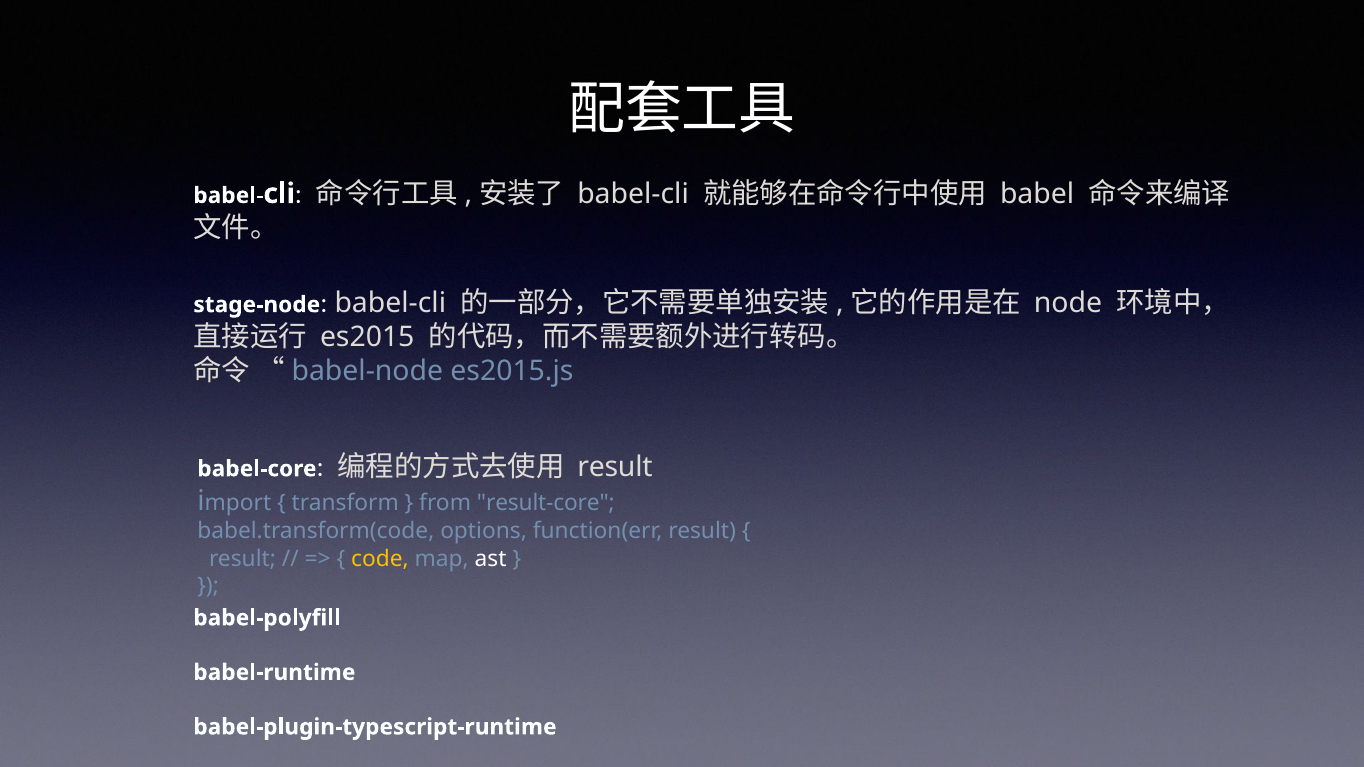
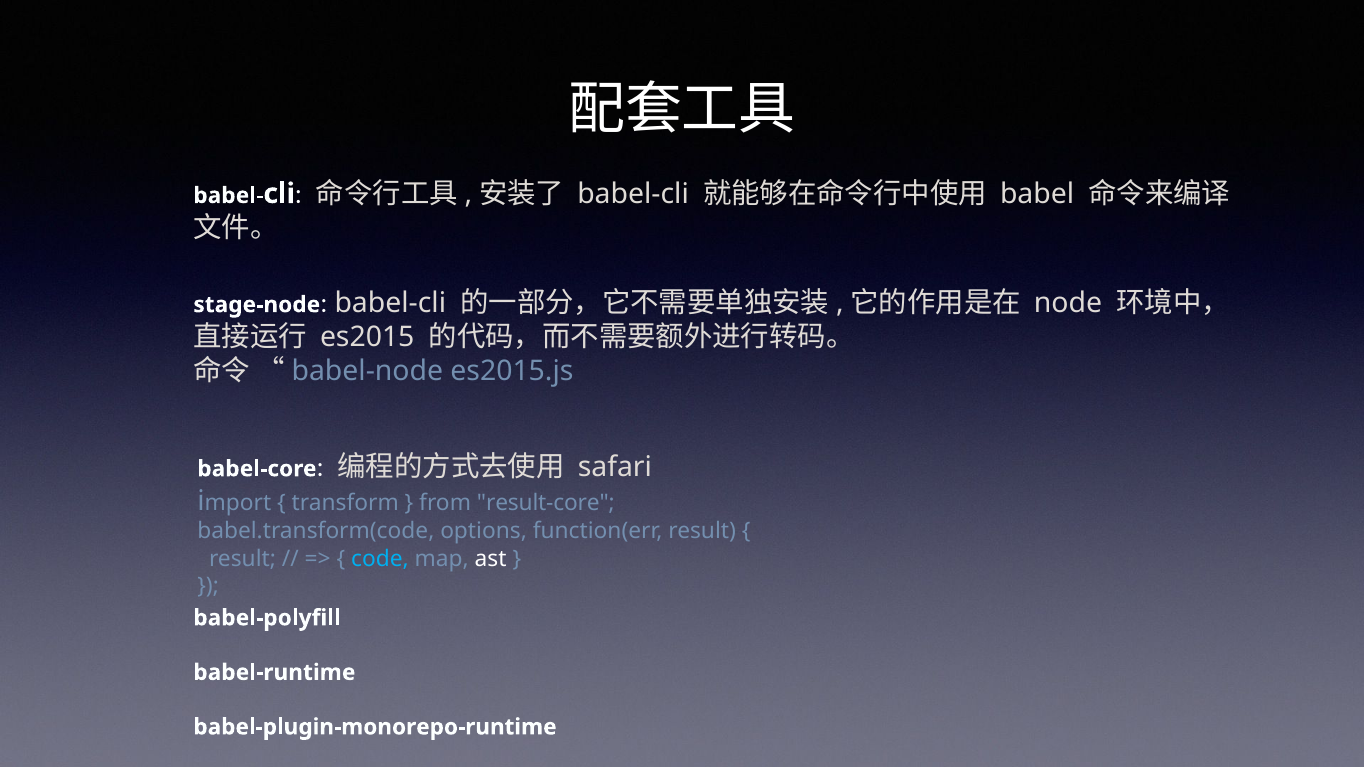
result at (615, 467): result -> safari
code colour: yellow -> light blue
babel-plugin-typescript-runtime: babel-plugin-typescript-runtime -> babel-plugin-monorepo-runtime
